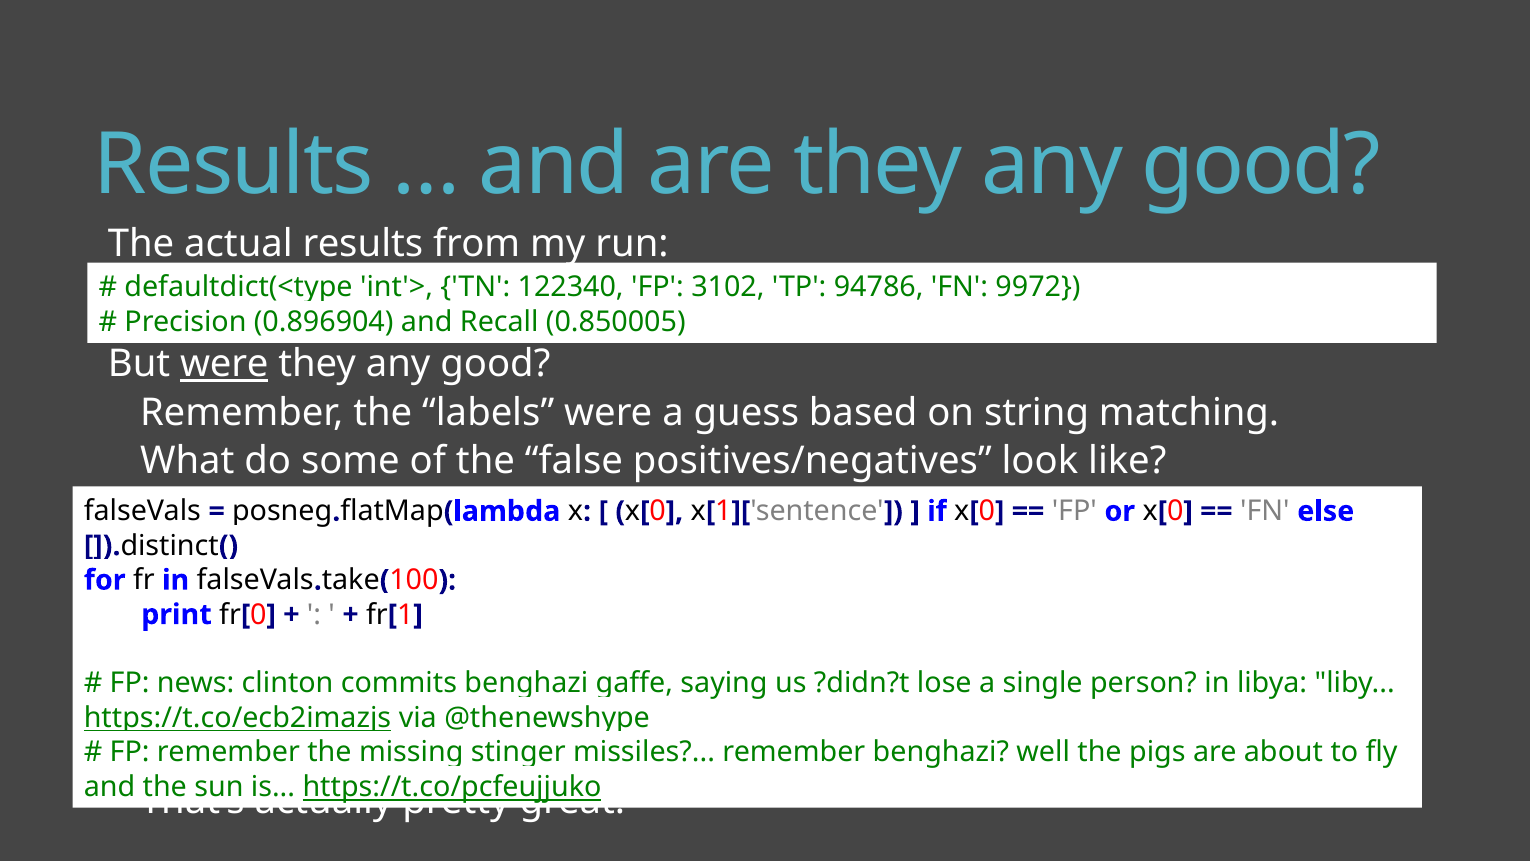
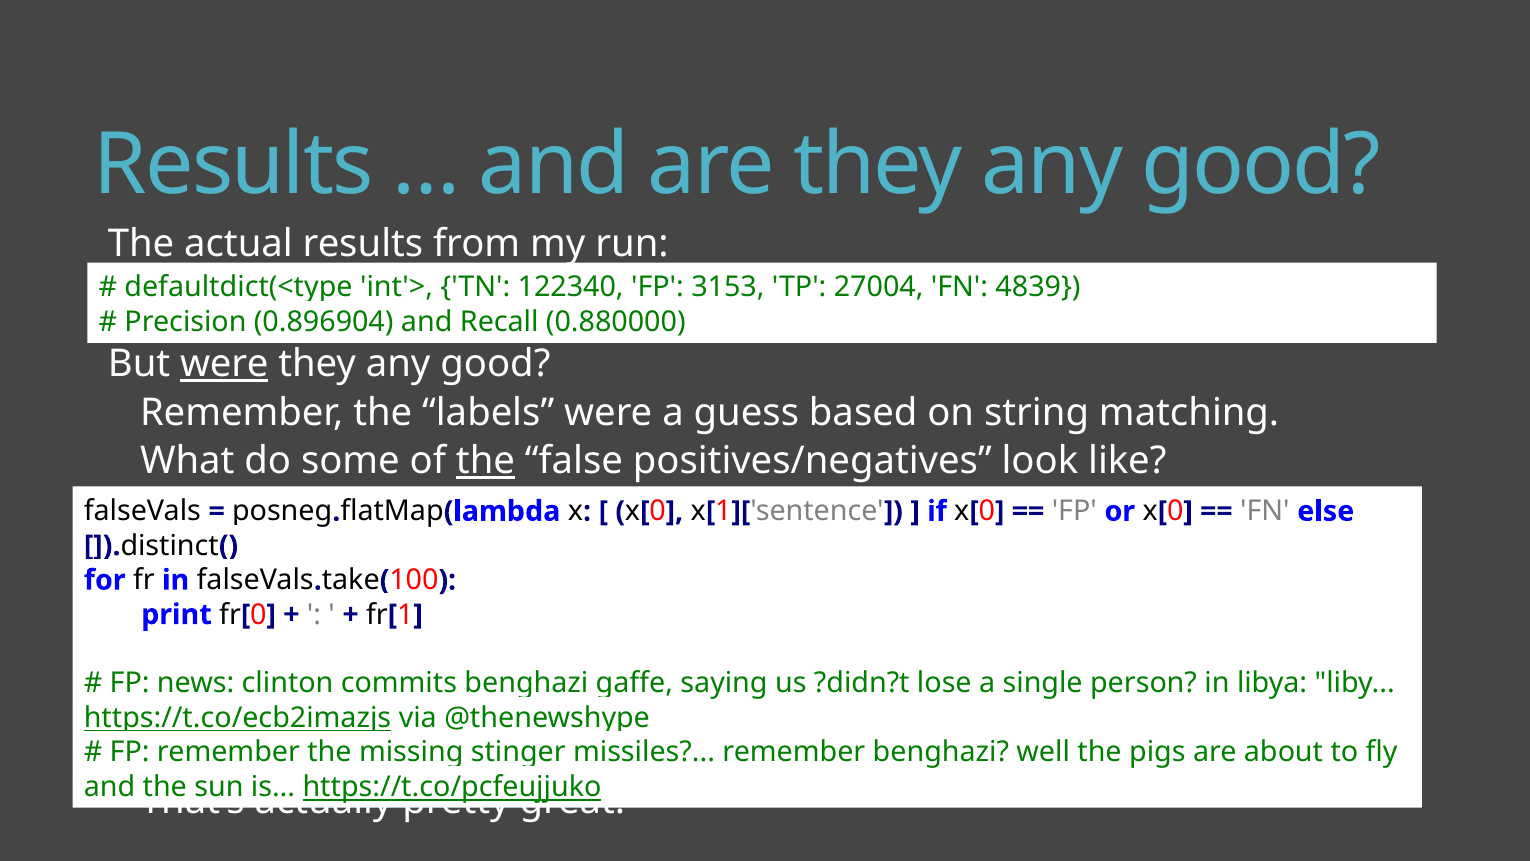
3102: 3102 -> 3153
94786: 94786 -> 27004
9972: 9972 -> 4839
0.850005: 0.850005 -> 0.880000
the at (486, 461) underline: none -> present
